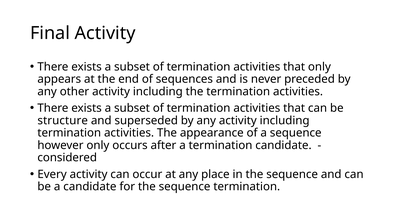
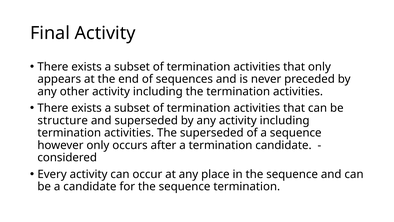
The appearance: appearance -> superseded
